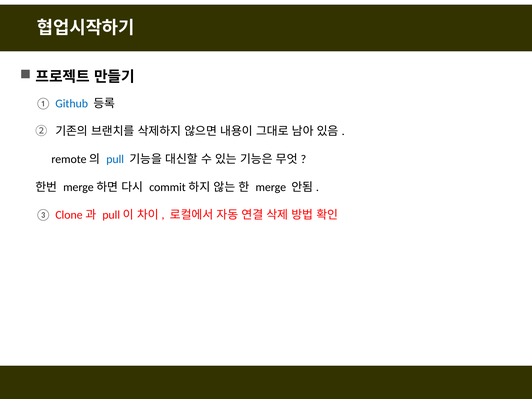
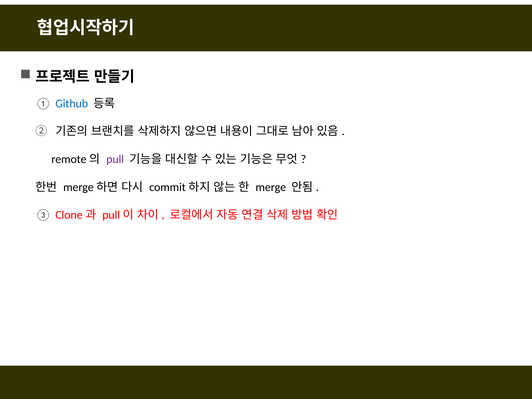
pull colour: blue -> purple
